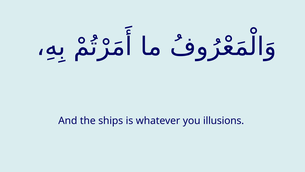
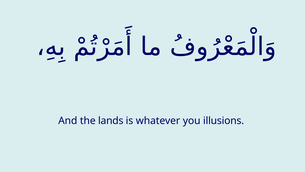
ships: ships -> lands
